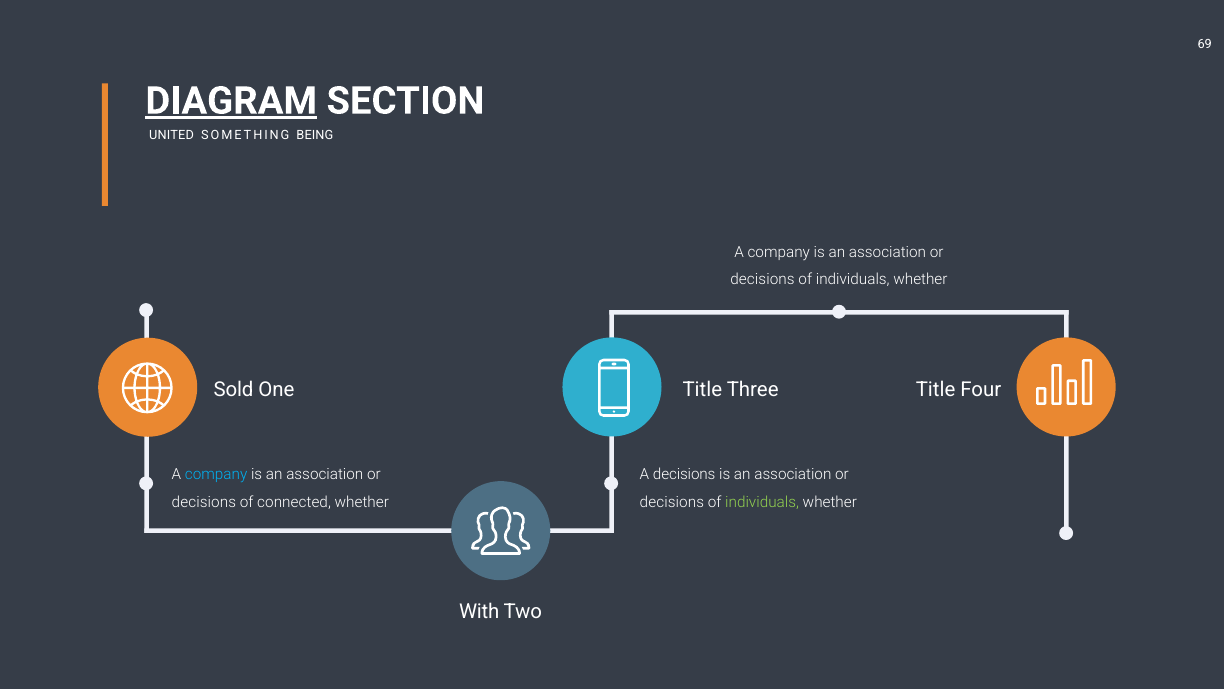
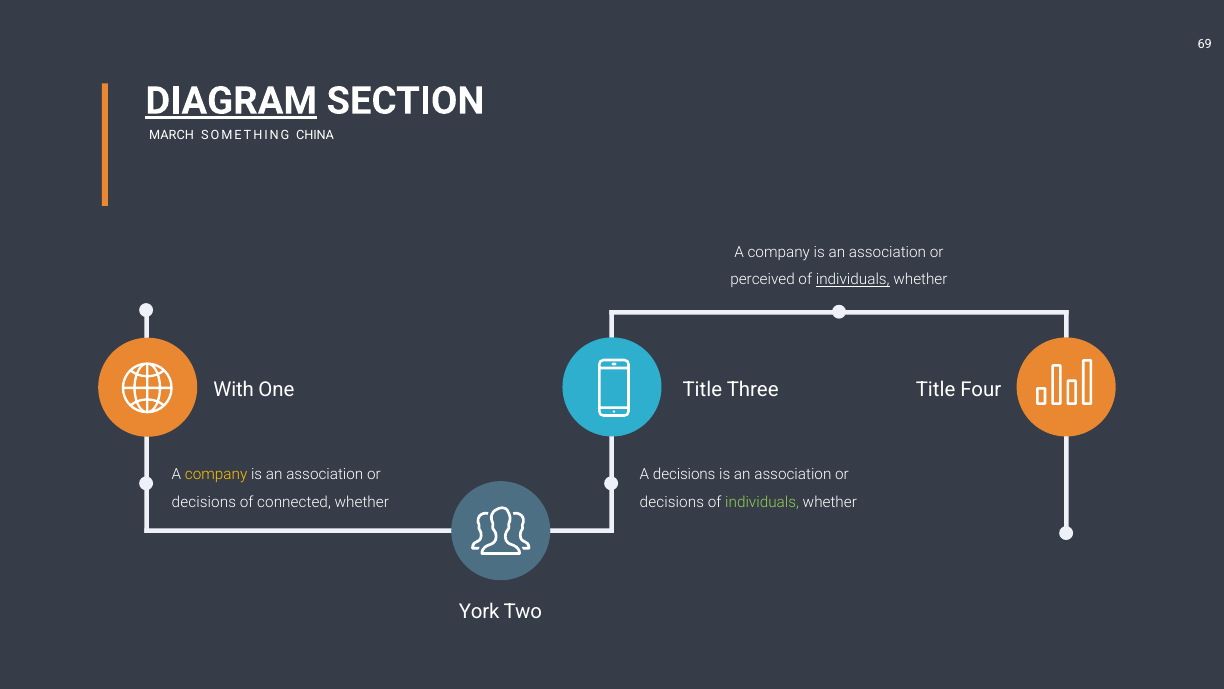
UNITED: UNITED -> MARCH
BEING: BEING -> CHINA
decisions at (763, 280): decisions -> perceived
individuals at (853, 280) underline: none -> present
Sold: Sold -> With
company at (216, 474) colour: light blue -> yellow
With: With -> York
